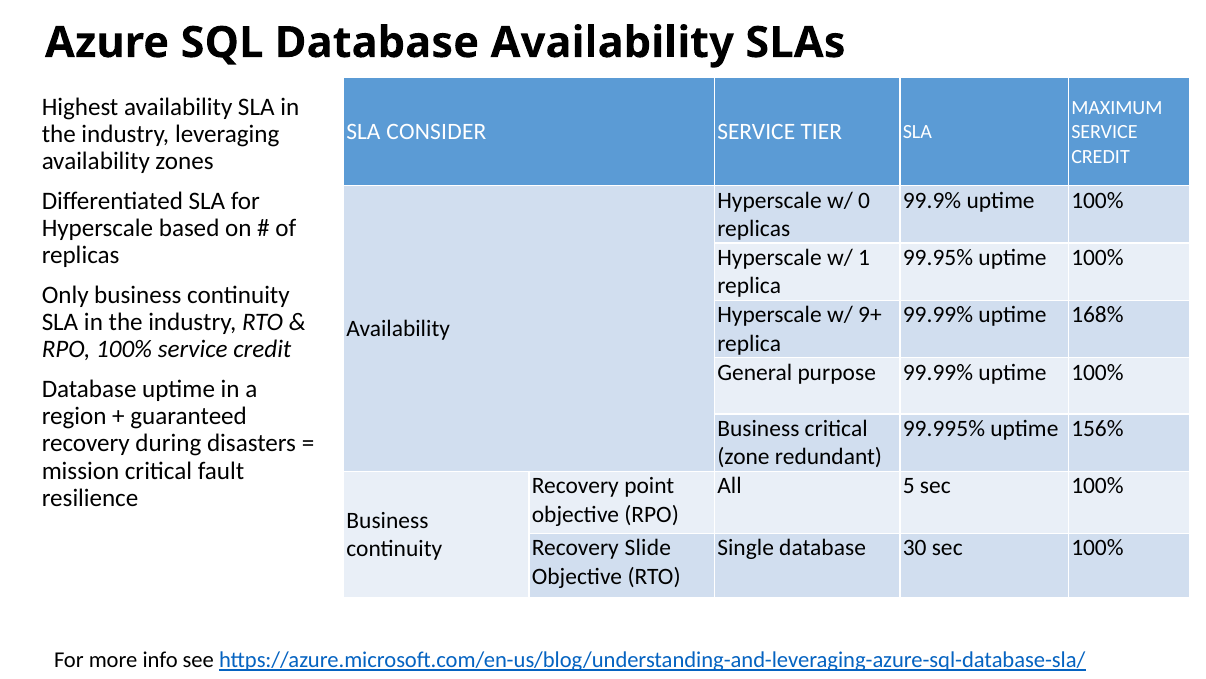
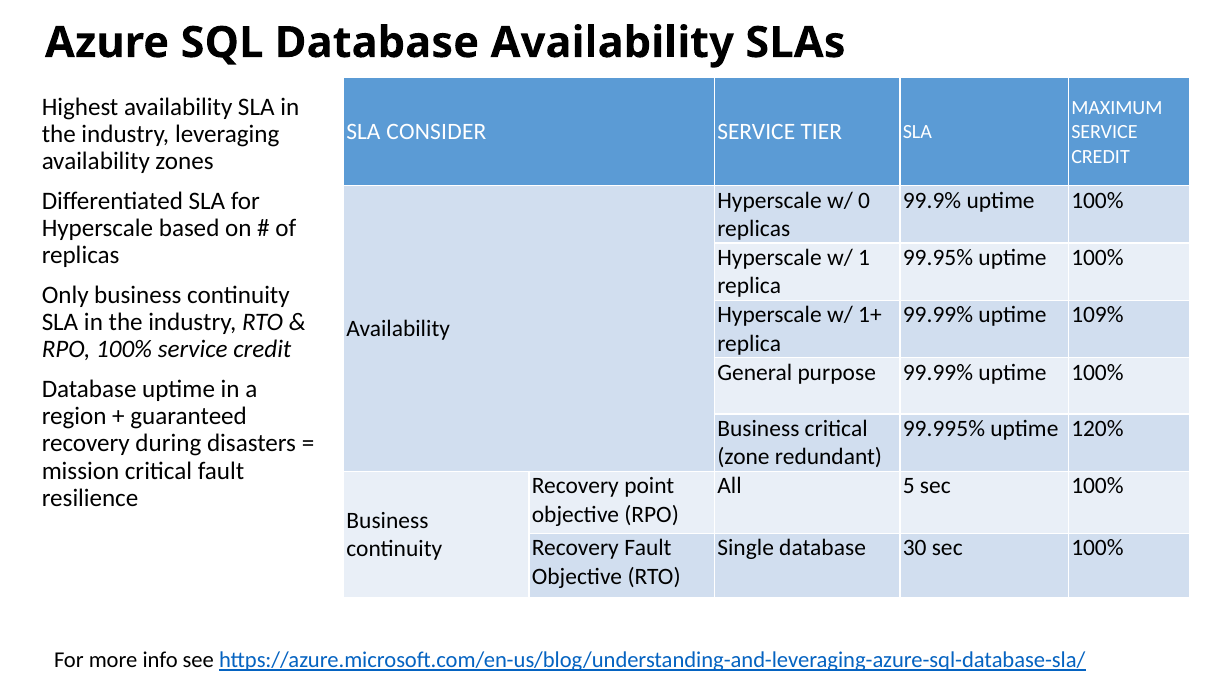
9+: 9+ -> 1+
168%: 168% -> 109%
156%: 156% -> 120%
Recovery Slide: Slide -> Fault
